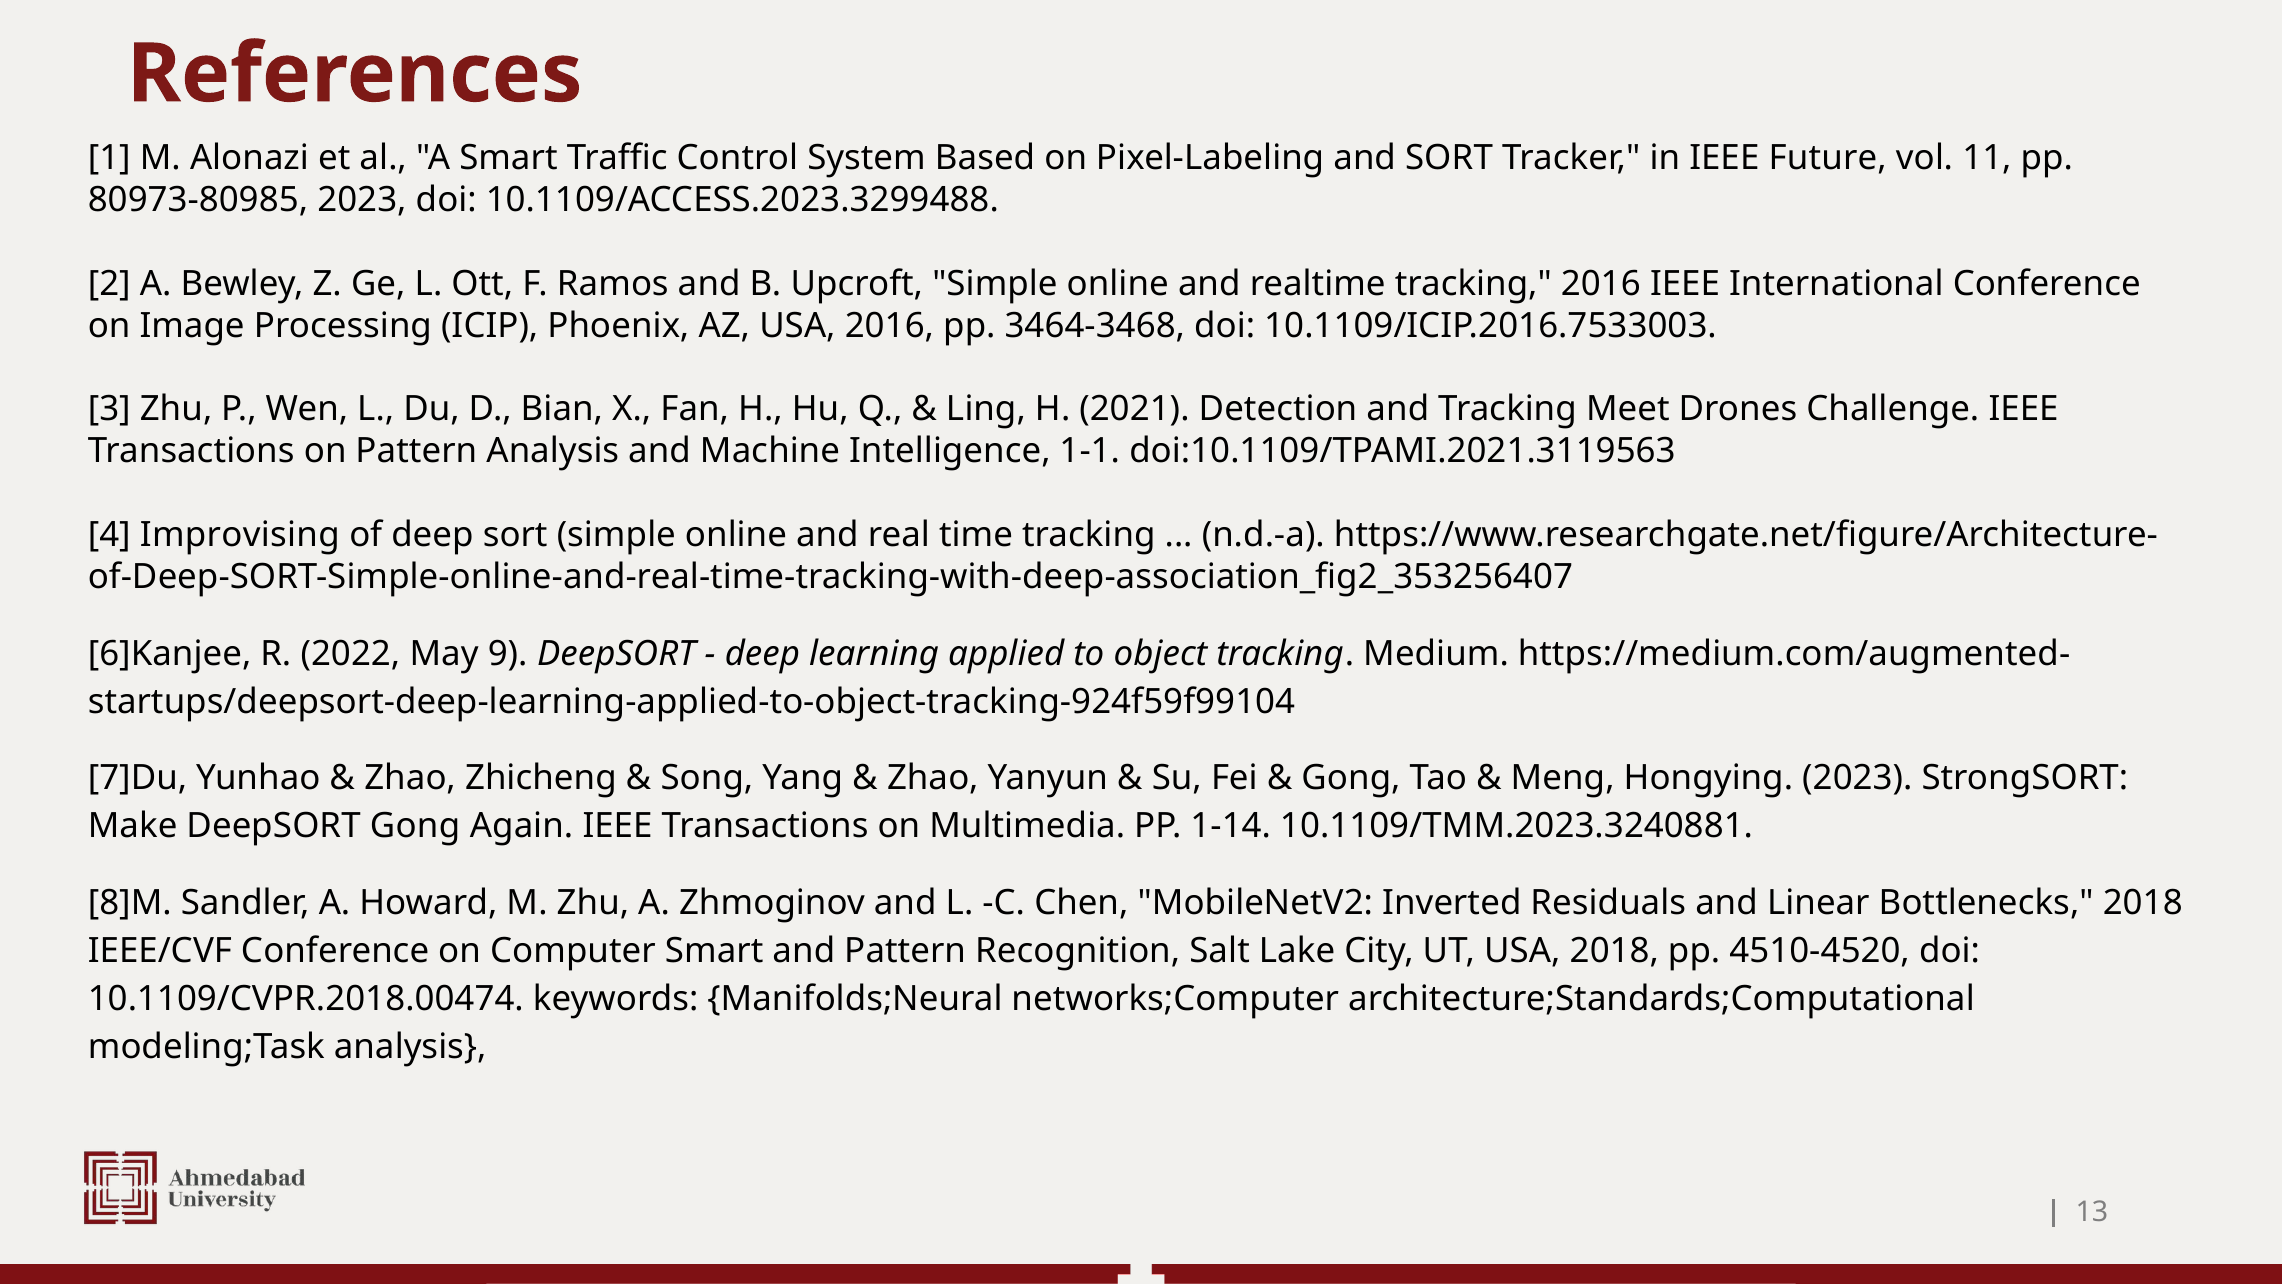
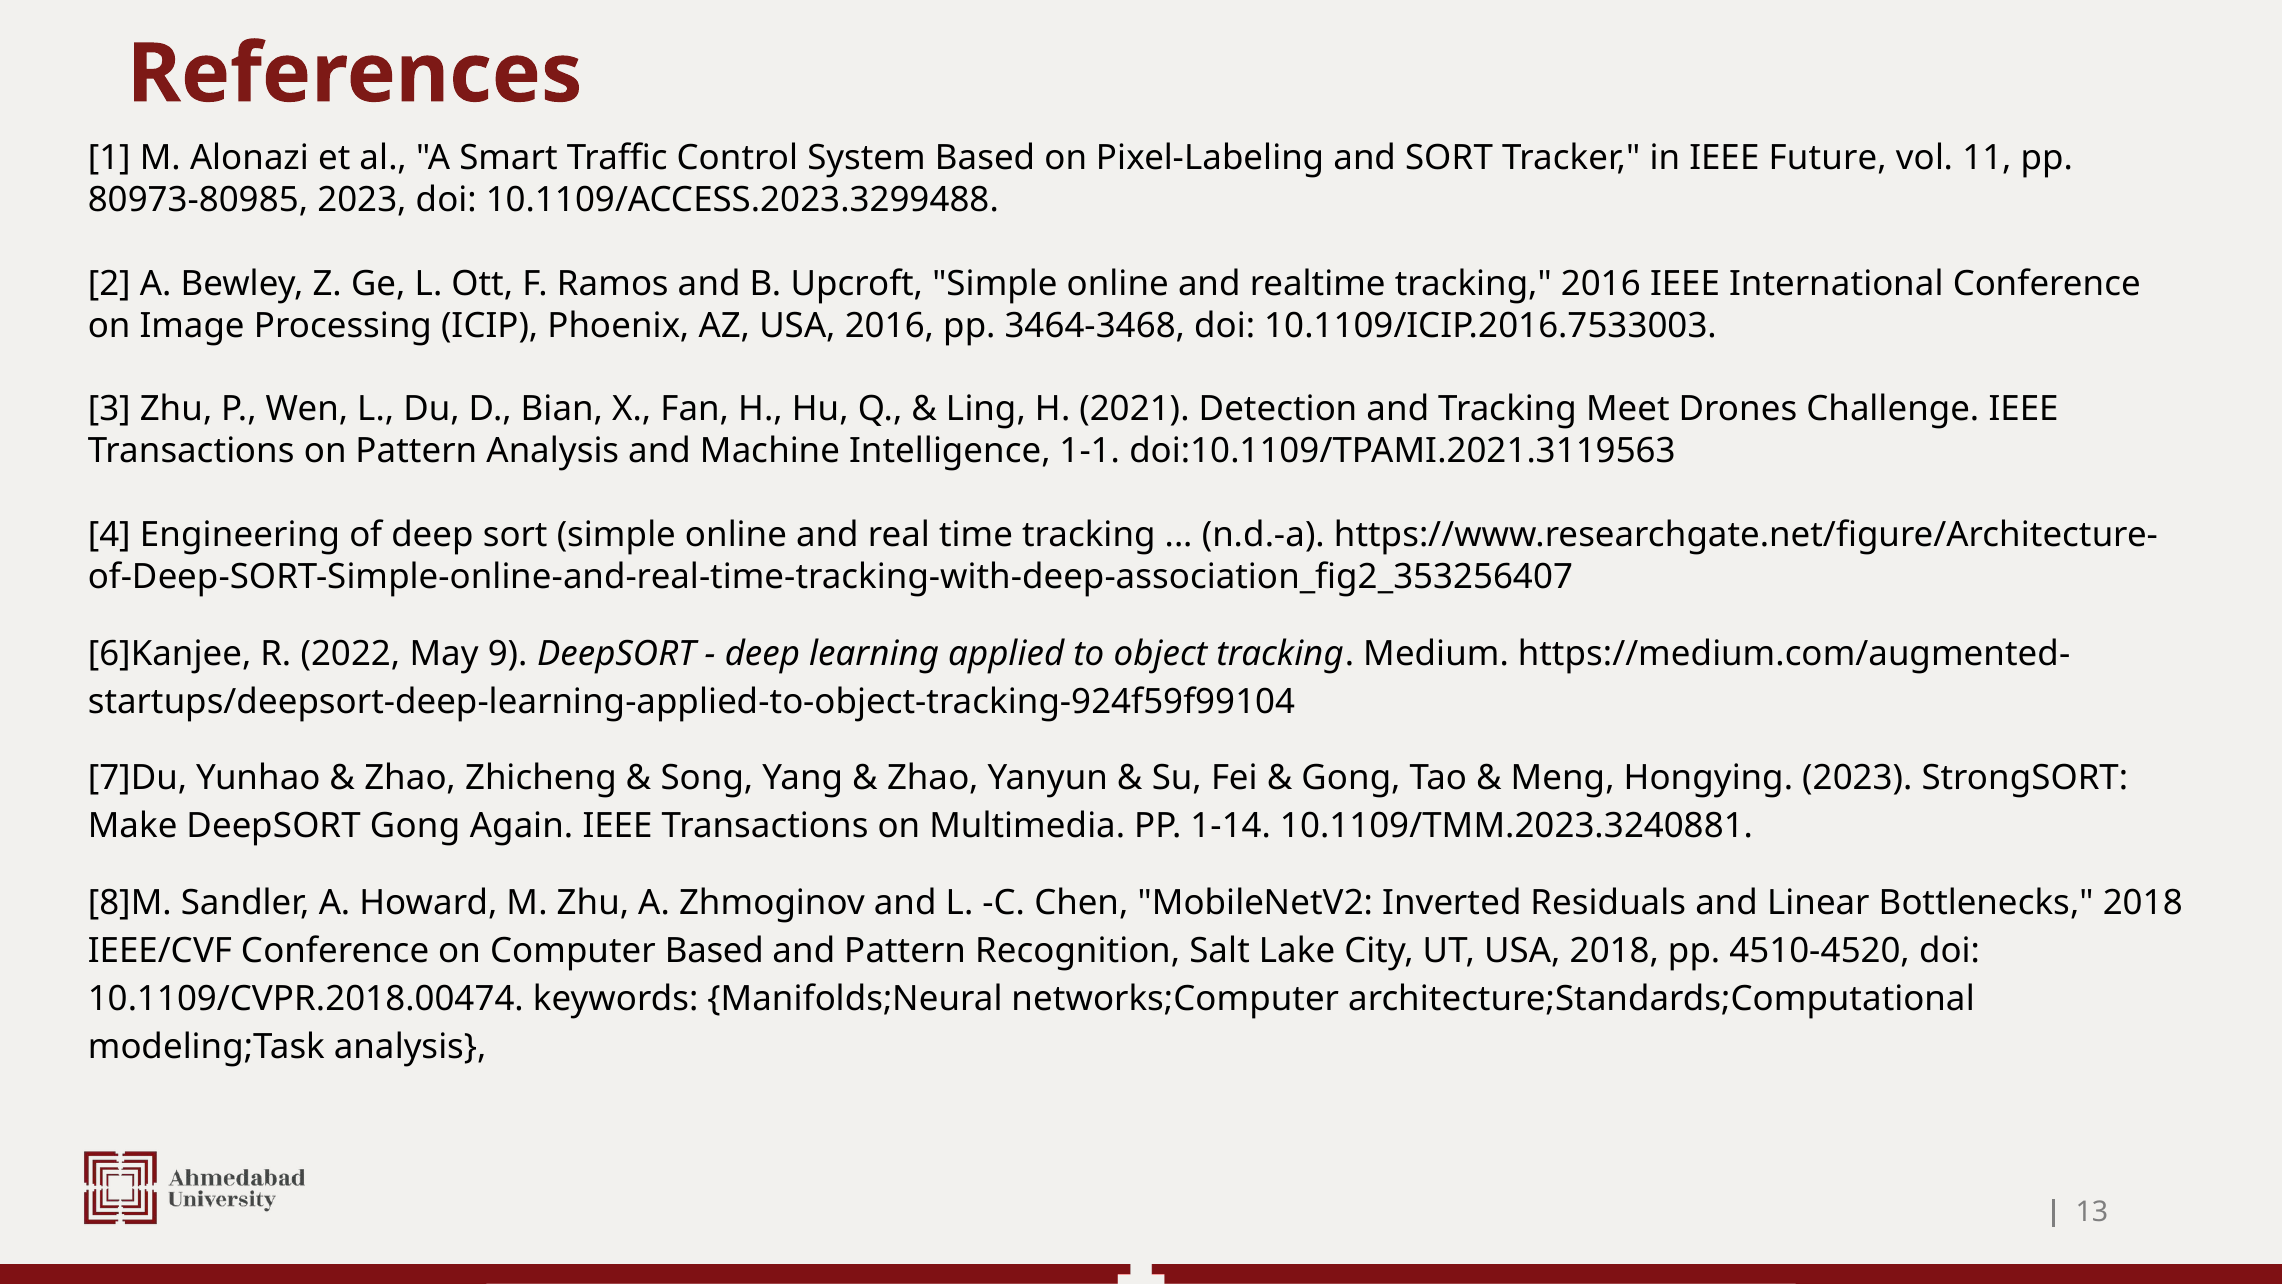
Improvising: Improvising -> Engineering
Computer Smart: Smart -> Based
